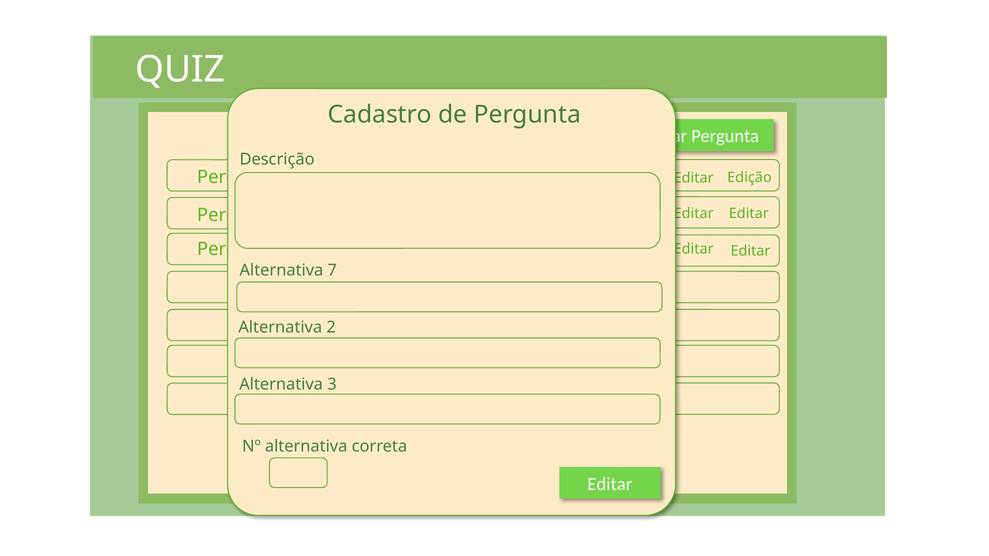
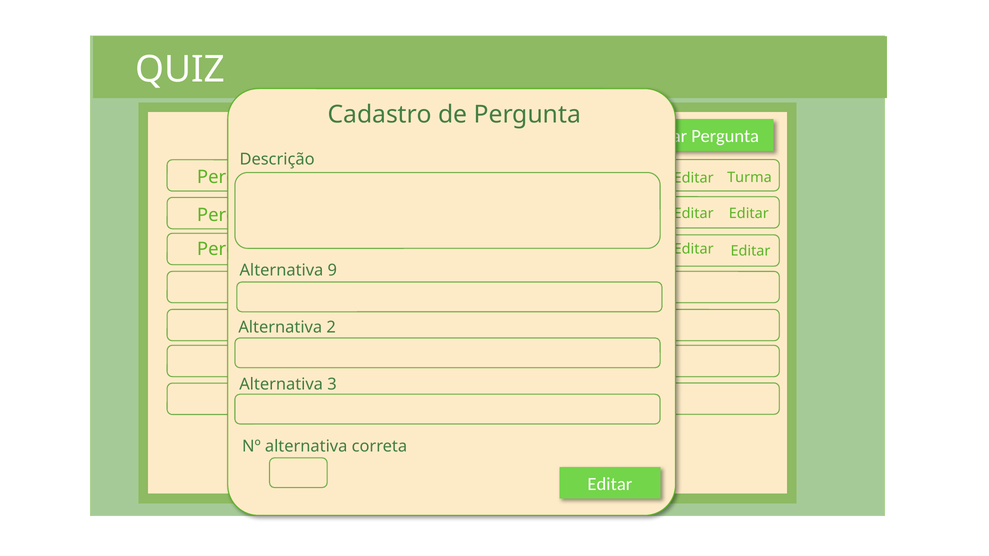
Edição: Edição -> Turma
7: 7 -> 9
